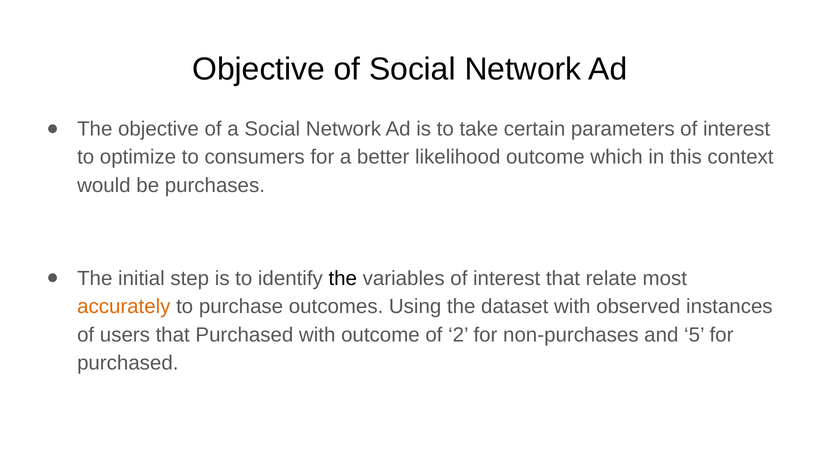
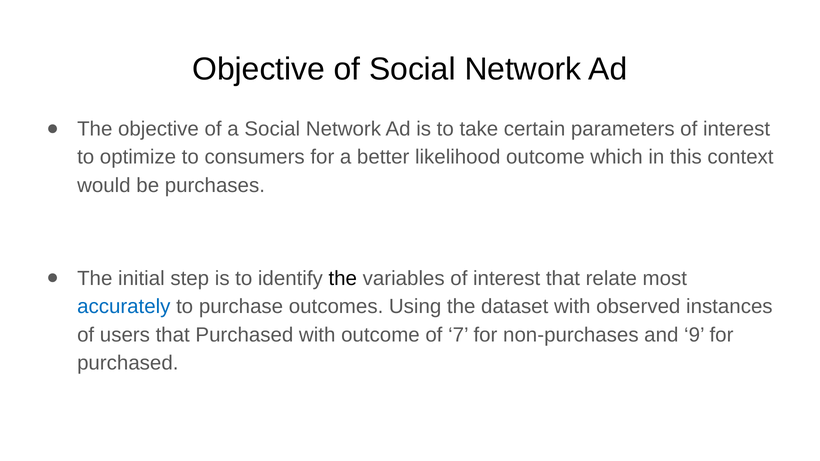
accurately colour: orange -> blue
2: 2 -> 7
5: 5 -> 9
